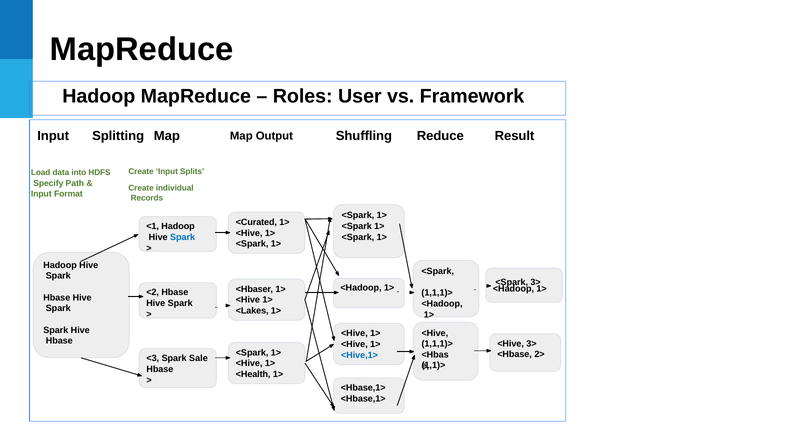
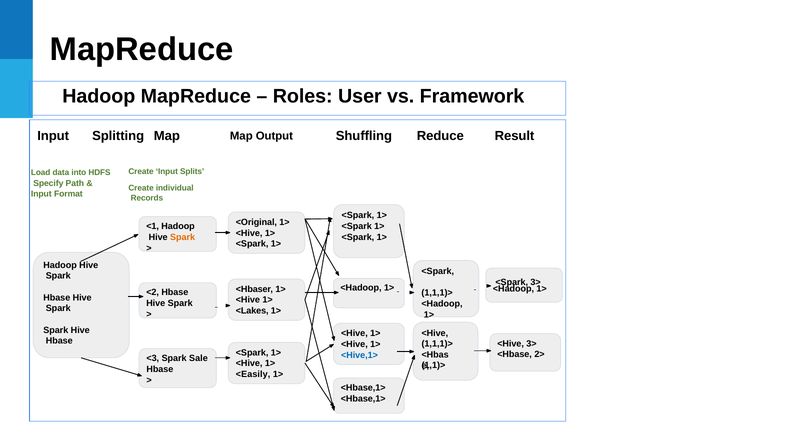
<Curated: <Curated -> <Original
Spark at (183, 237) colour: blue -> orange
<Health: <Health -> <Easily
